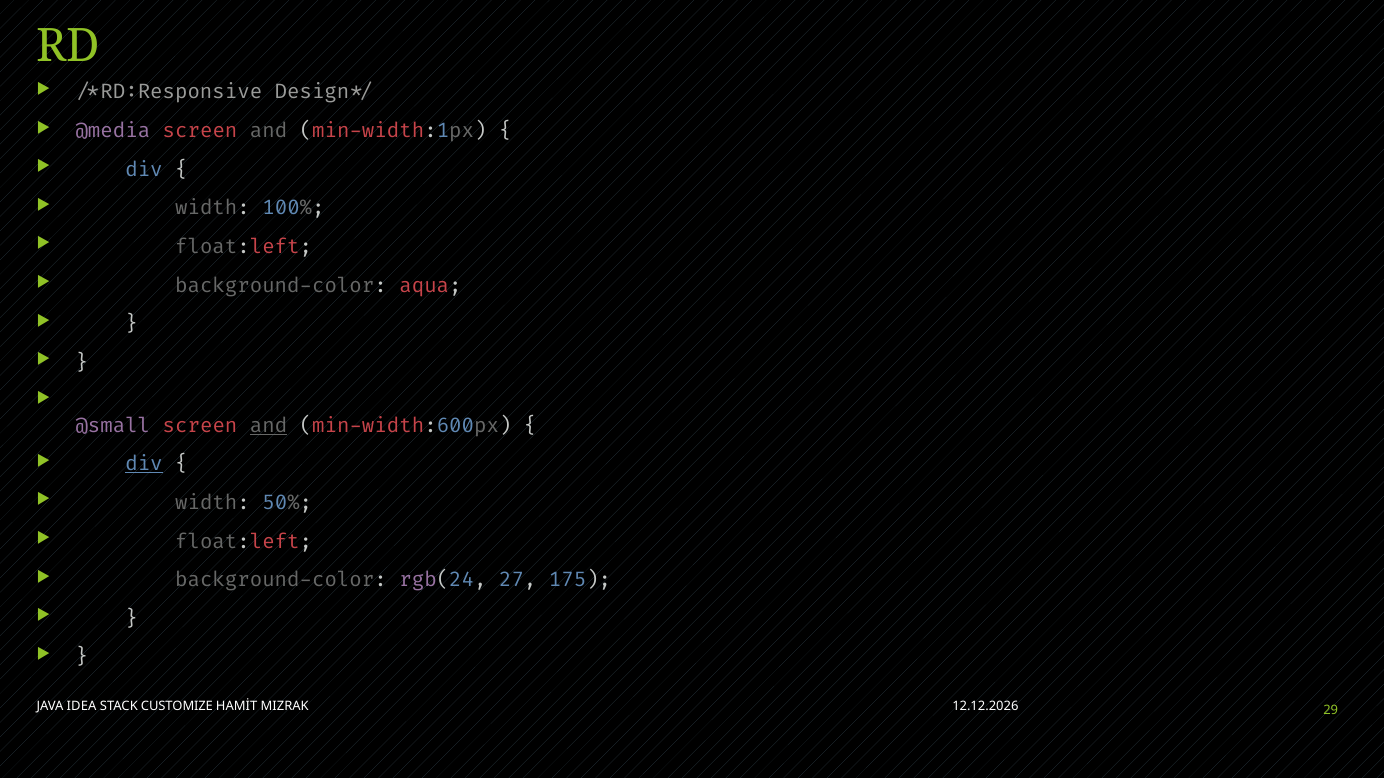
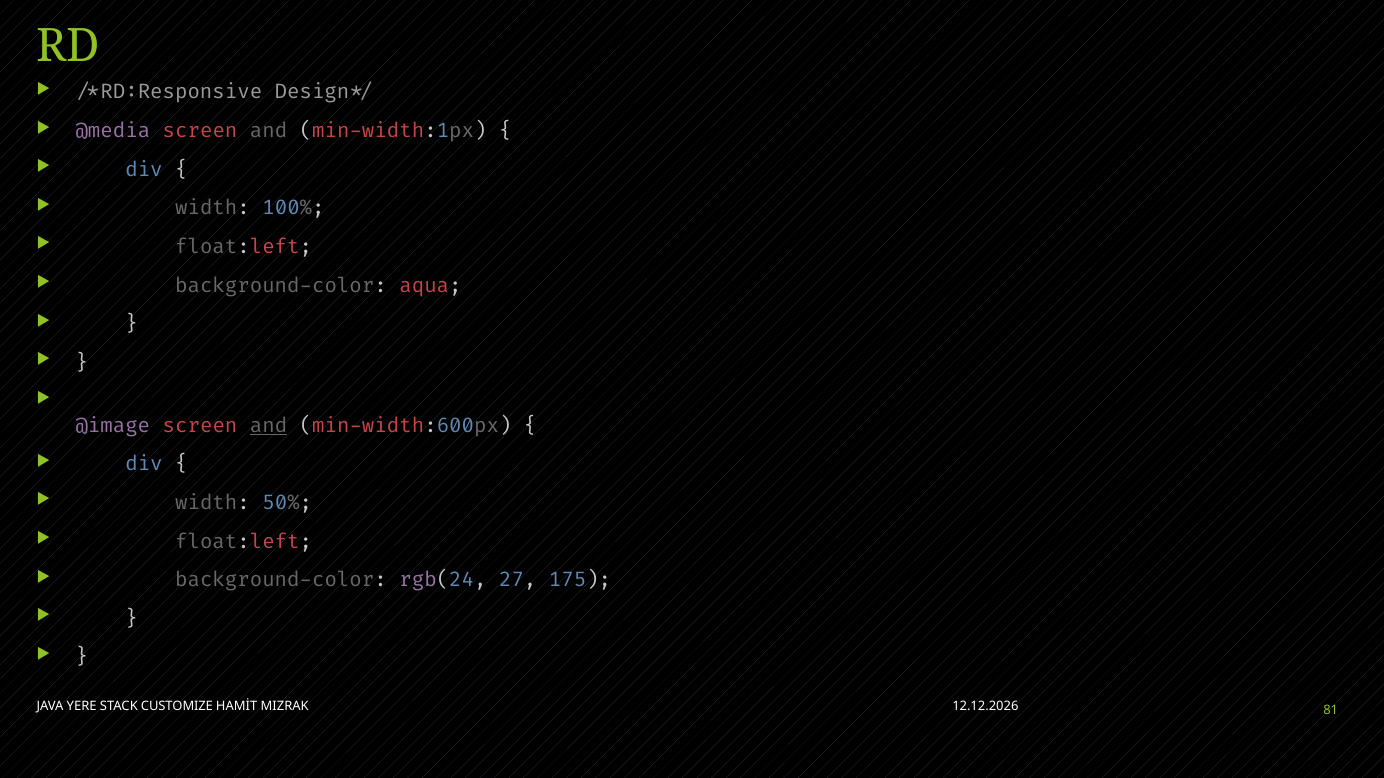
@small: @small -> @image
div at (144, 464) underline: present -> none
IDEA: IDEA -> YERE
29: 29 -> 81
